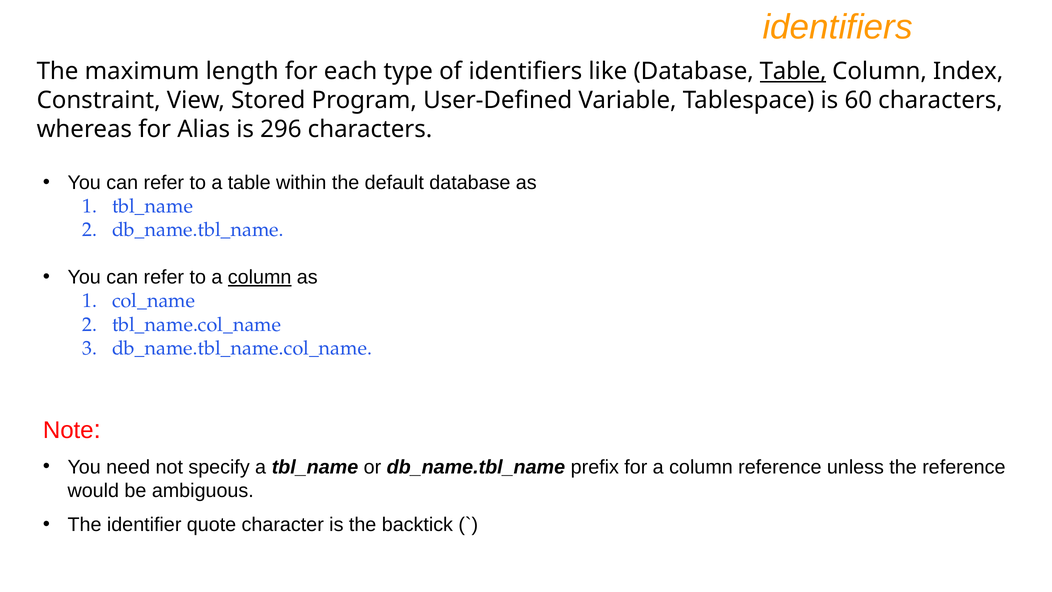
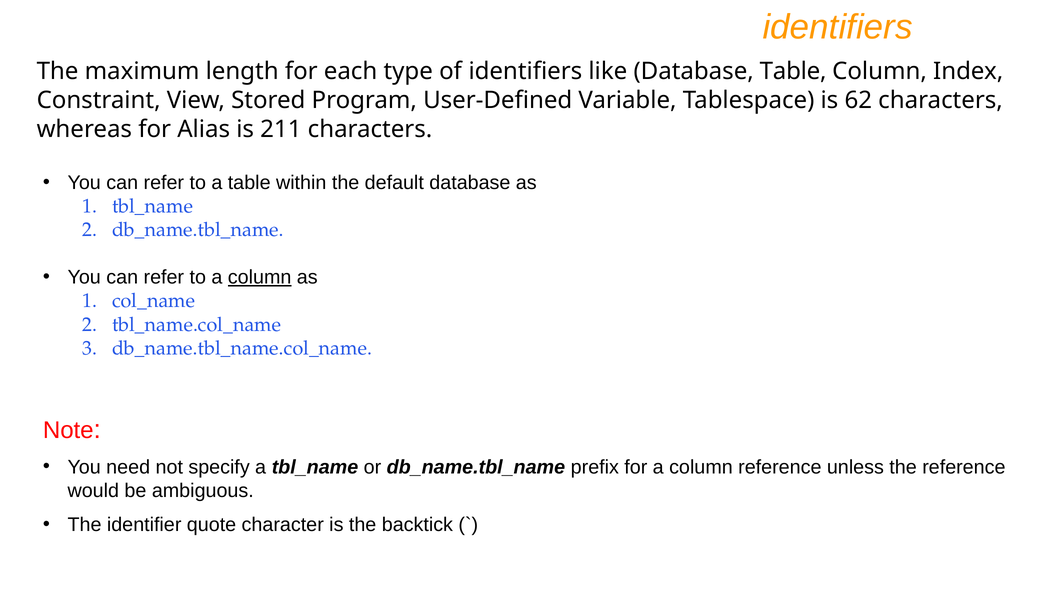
Table at (793, 71) underline: present -> none
60: 60 -> 62
296: 296 -> 211
